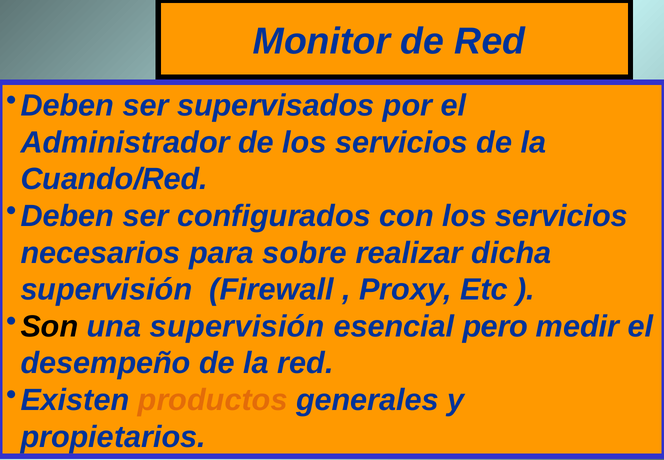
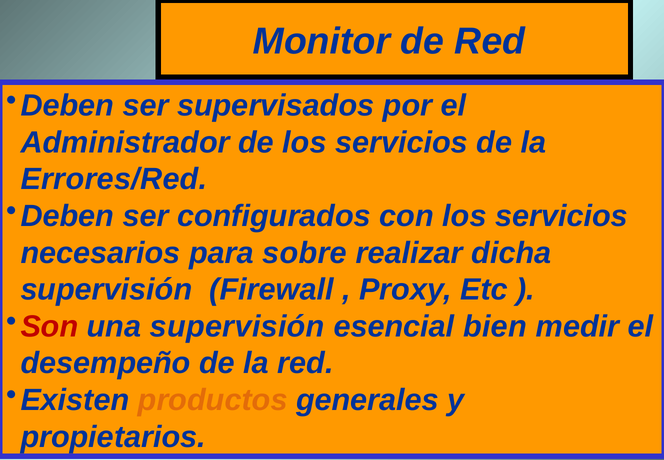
Cuando/Red: Cuando/Red -> Errores/Red
Son colour: black -> red
pero: pero -> bien
